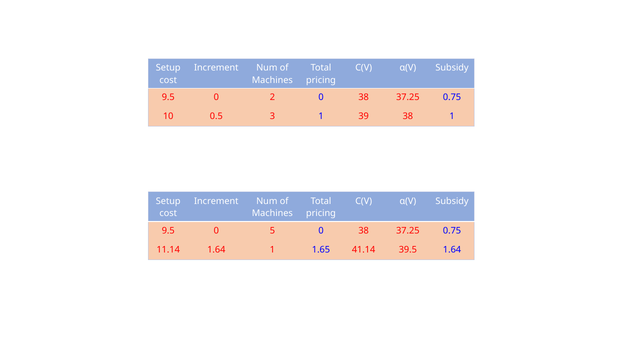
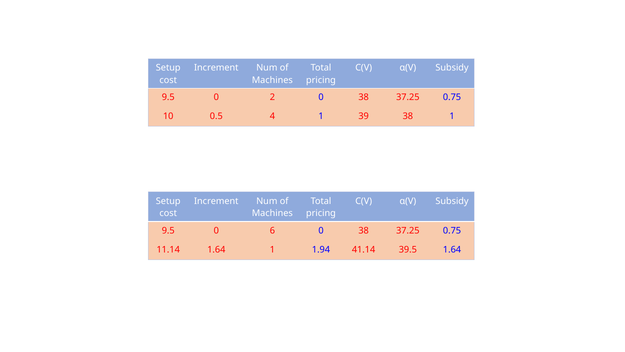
3: 3 -> 4
5: 5 -> 6
1.65: 1.65 -> 1.94
